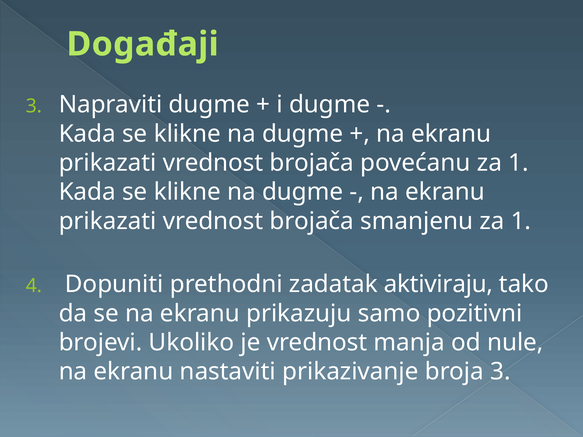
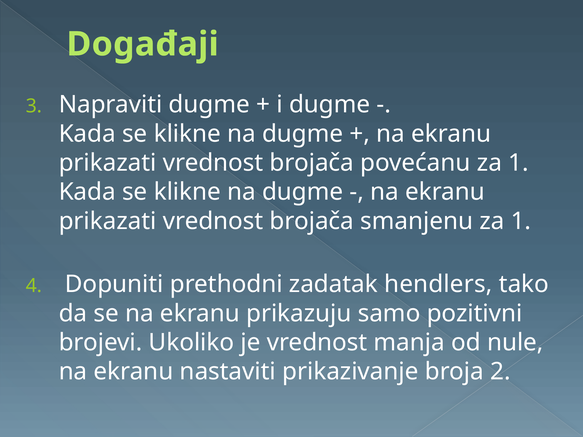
aktiviraju: aktiviraju -> hendlers
broja 3: 3 -> 2
